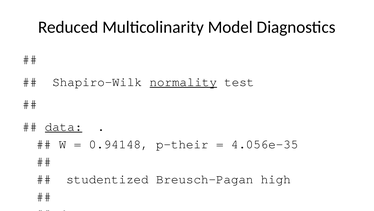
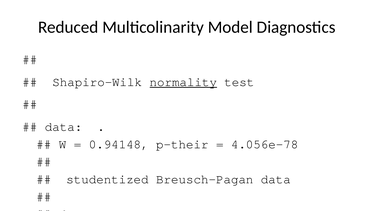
data at (64, 126) underline: present -> none
4.056e-35: 4.056e-35 -> 4.056e-78
Breusch-Pagan high: high -> data
